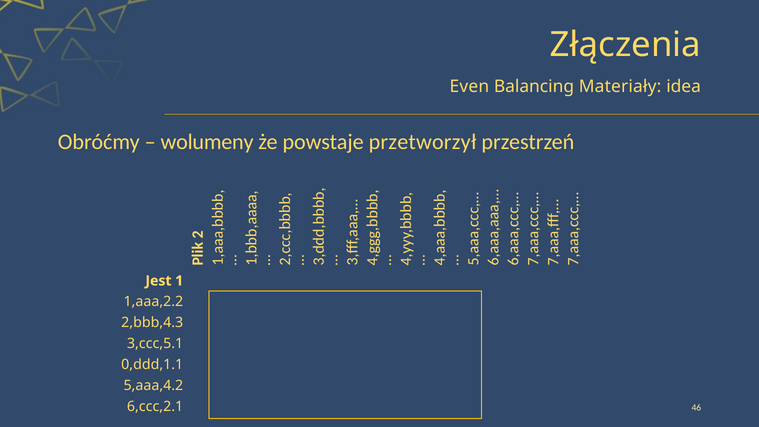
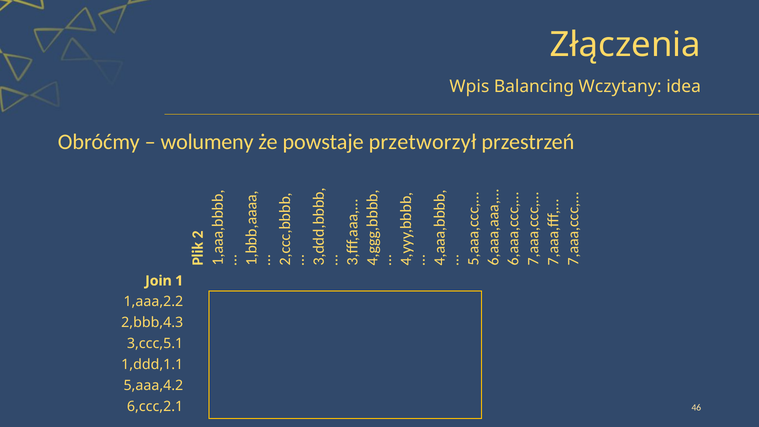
Even: Even -> Wpis
Materiały: Materiały -> Wczytany
Jest: Jest -> Join
0,ddd,1.1: 0,ddd,1.1 -> 1,ddd,1.1
